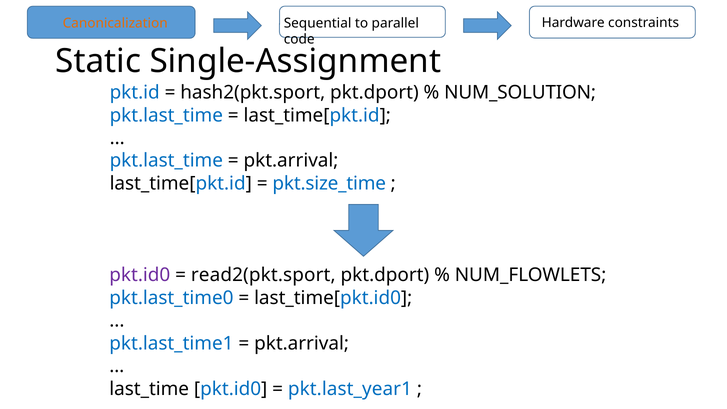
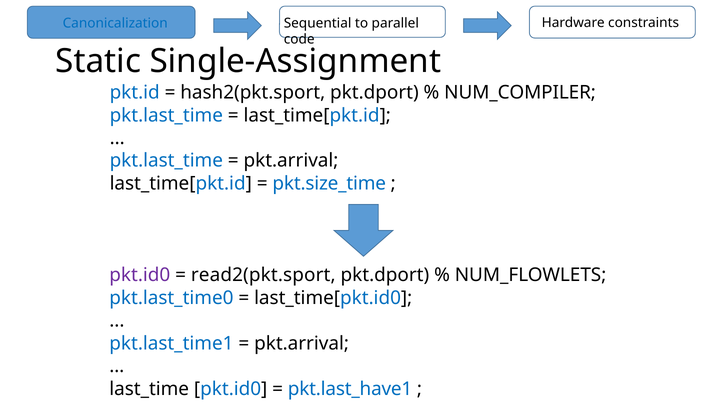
Canonicalization colour: orange -> blue
NUM_SOLUTION: NUM_SOLUTION -> NUM_COMPILER
pkt.last_year1: pkt.last_year1 -> pkt.last_have1
